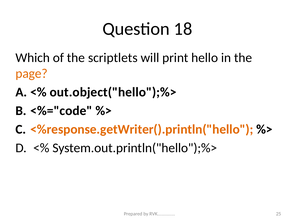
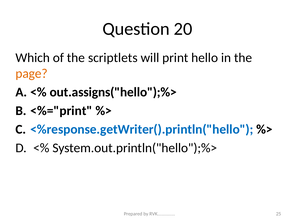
18: 18 -> 20
out.object("hello");%>: out.object("hello");%> -> out.assigns("hello");%>
<%="code: <%="code -> <%="print
<%response.getWriter().println("hello colour: orange -> blue
